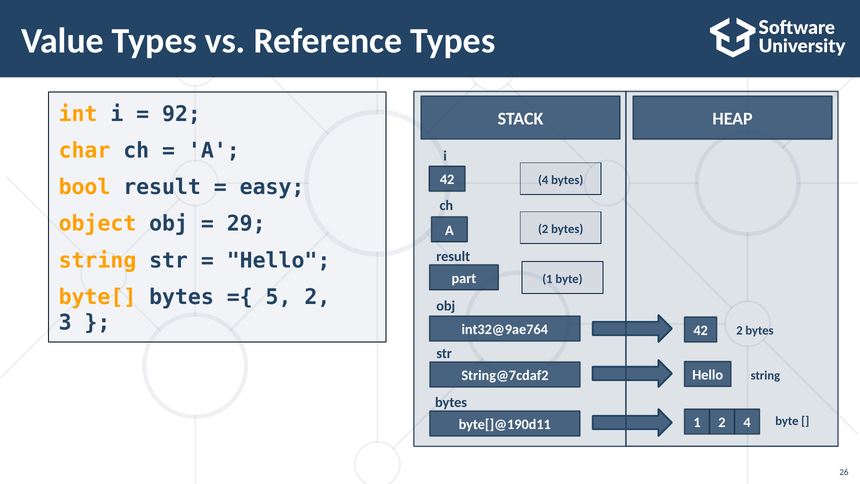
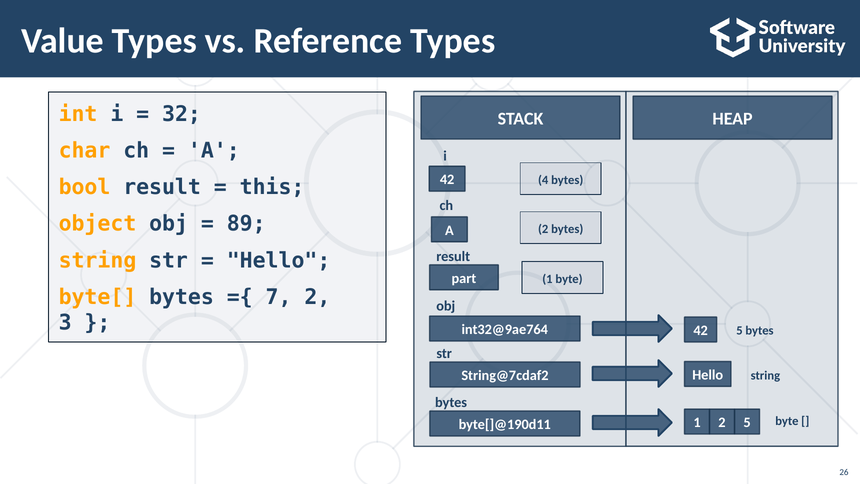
92: 92 -> 32
easy: easy -> this
29: 29 -> 89
5: 5 -> 7
42 2: 2 -> 5
2 4: 4 -> 5
